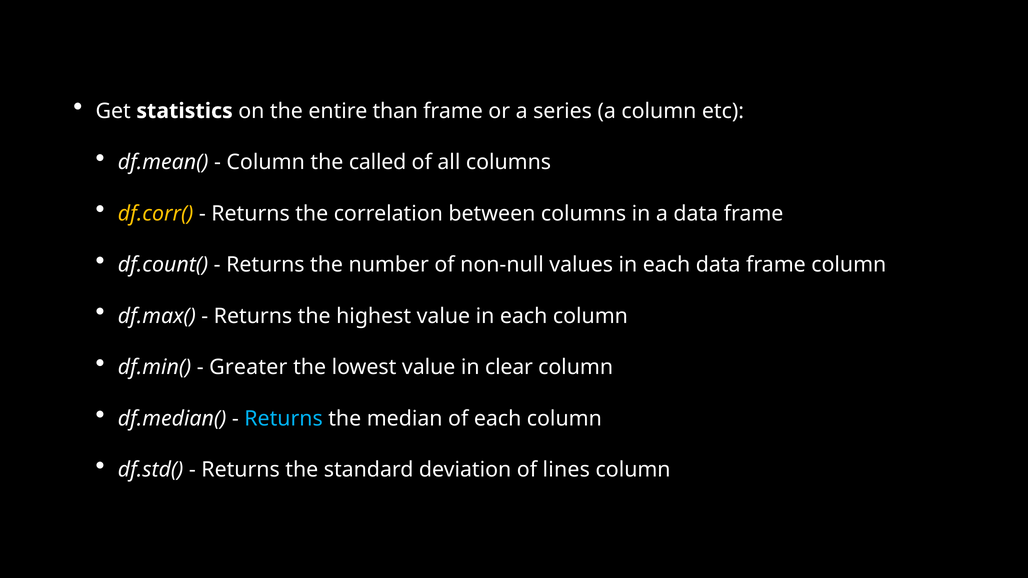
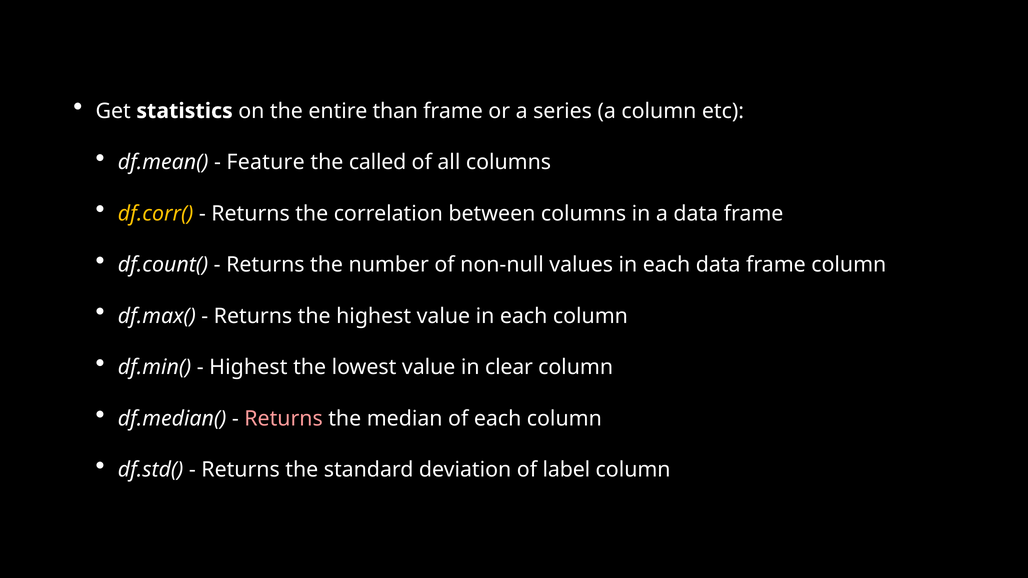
Column at (266, 162): Column -> Feature
Greater at (248, 368): Greater -> Highest
Returns at (284, 419) colour: light blue -> pink
lines: lines -> label
